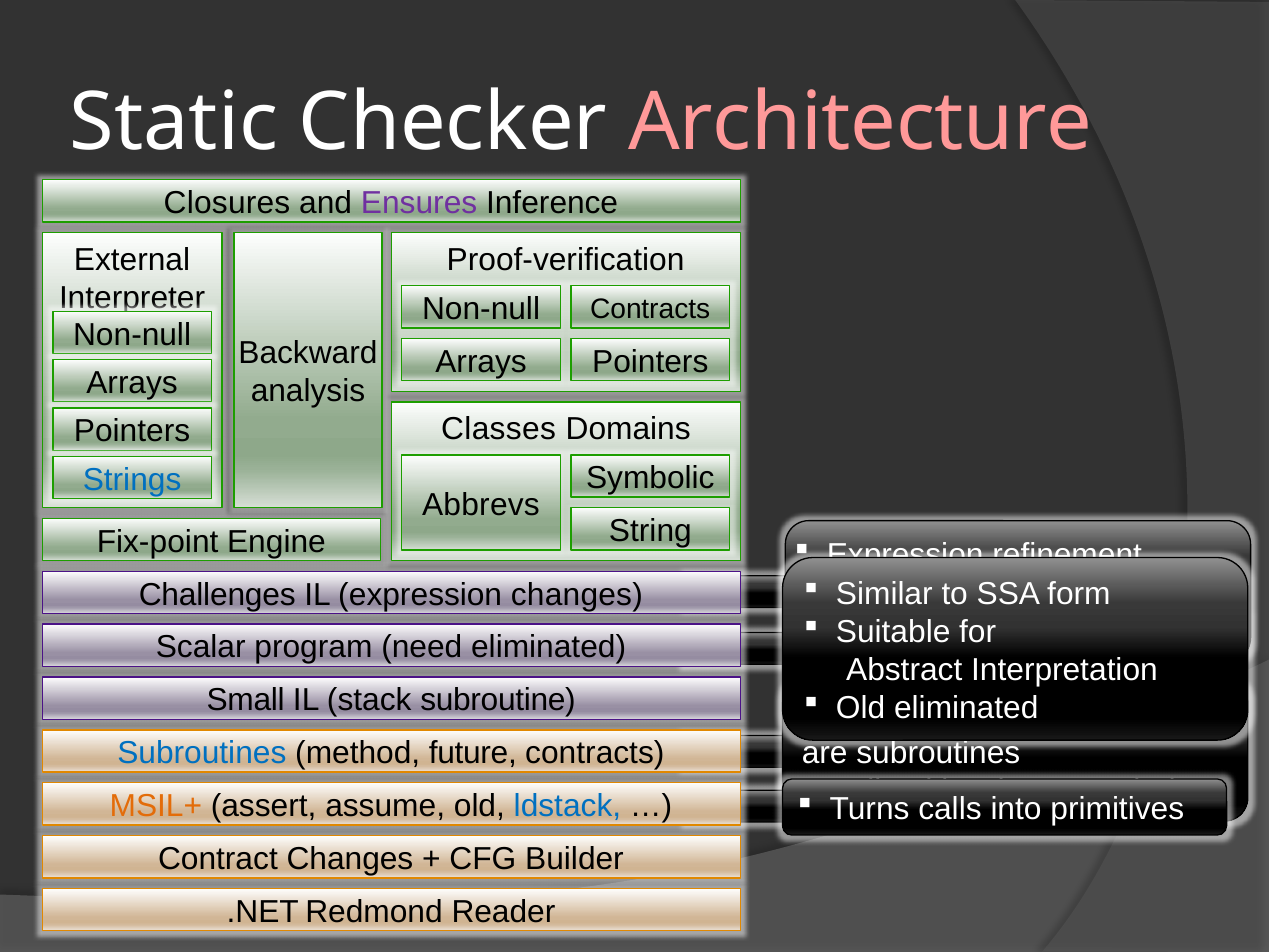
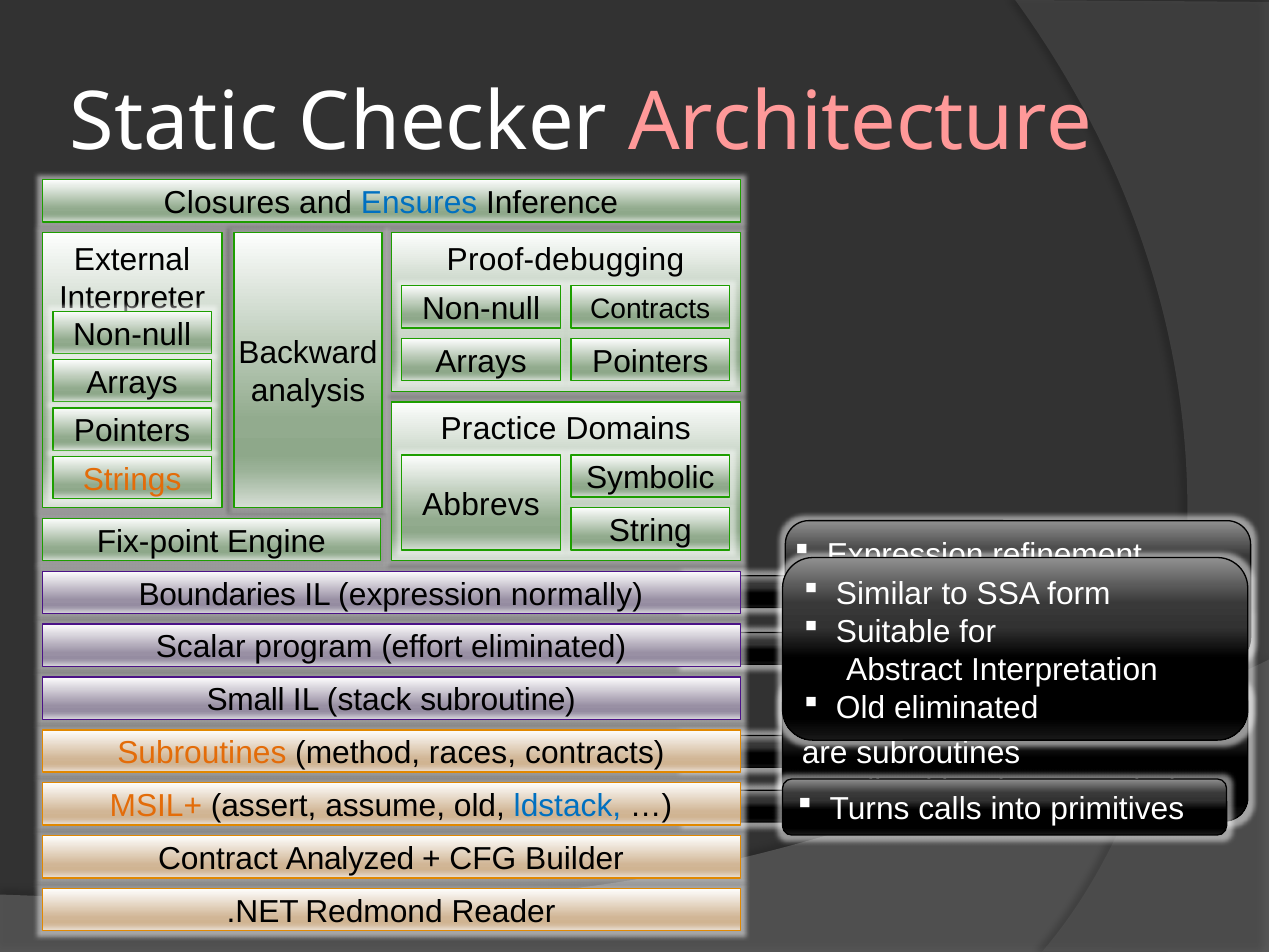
Ensures colour: purple -> blue
Proof-verification: Proof-verification -> Proof-debugging
Classes: Classes -> Practice
Strings colour: blue -> orange
Challenges: Challenges -> Boundaries
expression changes: changes -> normally
need: need -> effort
Subroutines at (202, 753) colour: blue -> orange
future: future -> races
Contract Changes: Changes -> Analyzed
